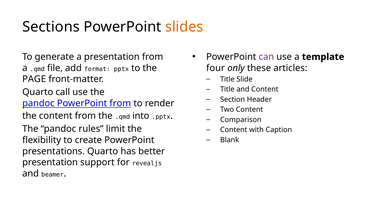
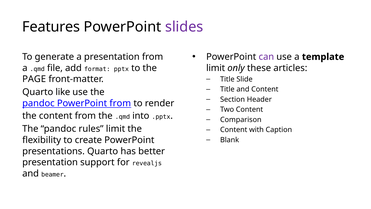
Sections: Sections -> Features
slides colour: orange -> purple
four at (216, 68): four -> limit
call: call -> like
